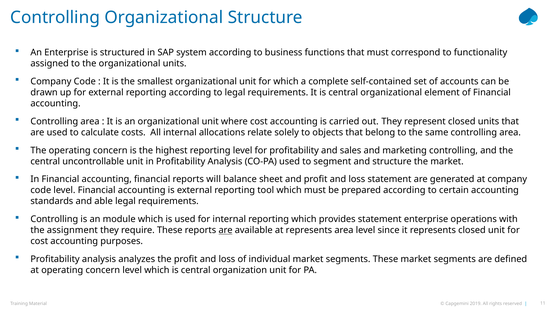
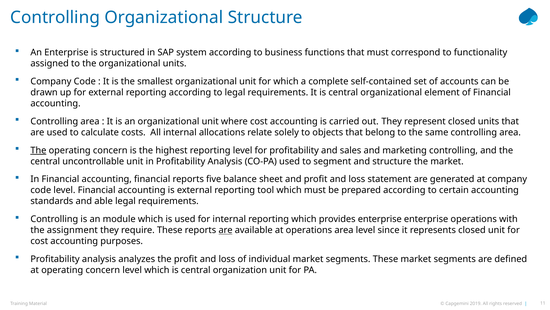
The at (38, 150) underline: none -> present
will: will -> five
provides statement: statement -> enterprise
at represents: represents -> operations
